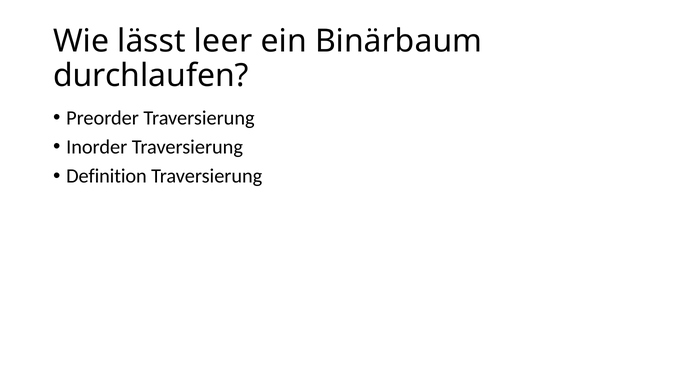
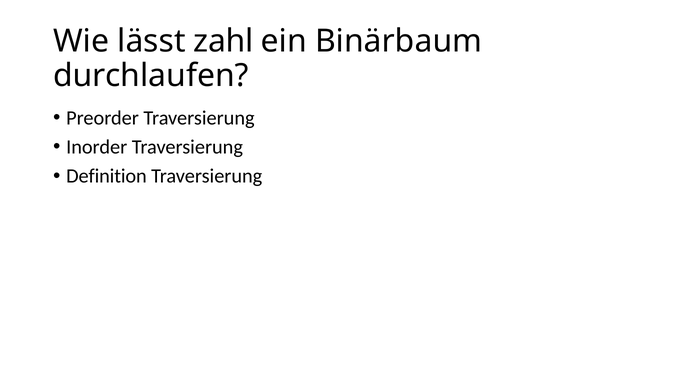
leer: leer -> zahl
